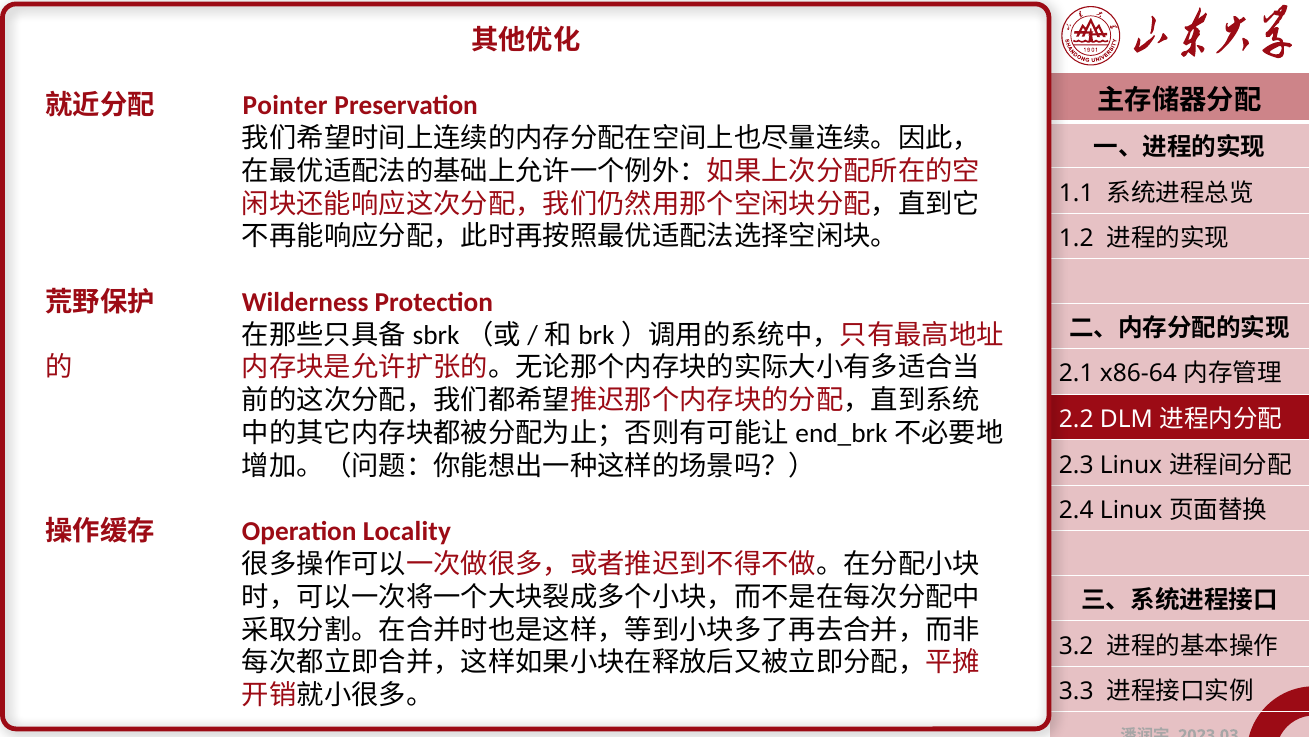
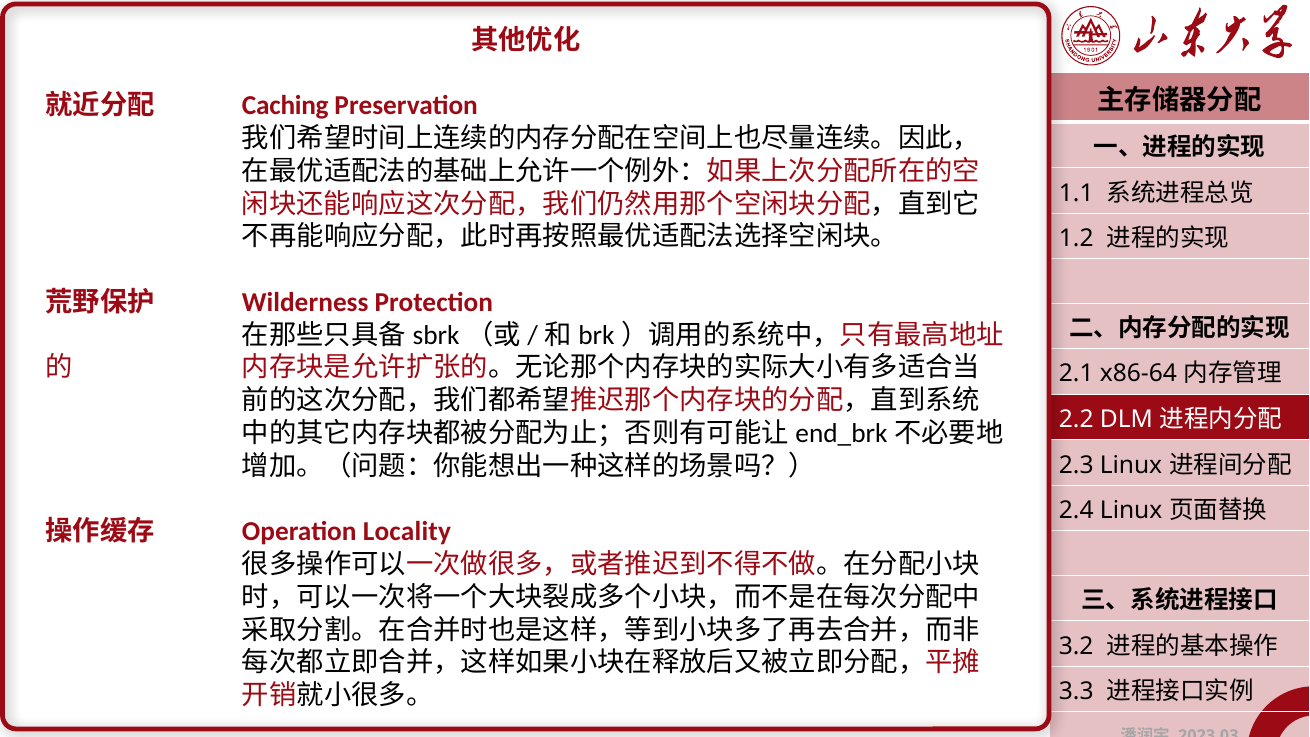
Pointer: Pointer -> Caching
